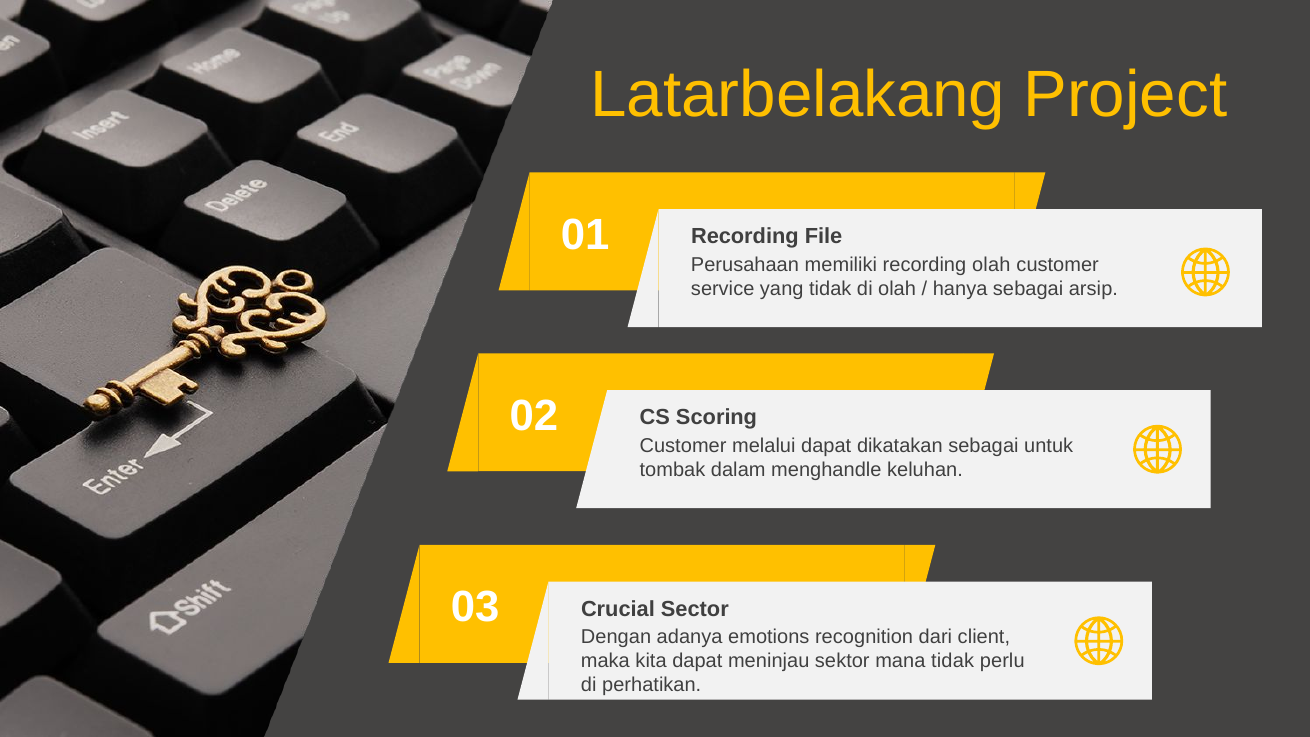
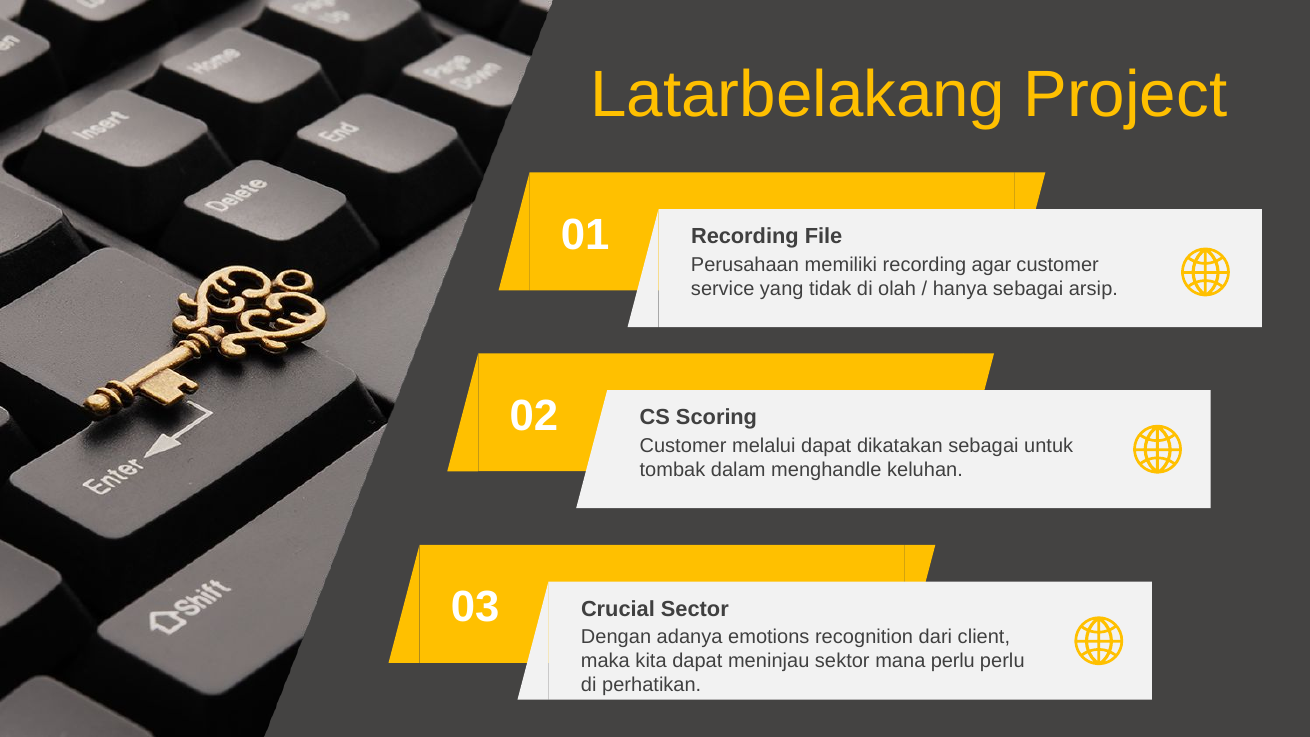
recording olah: olah -> agar
mana tidak: tidak -> perlu
